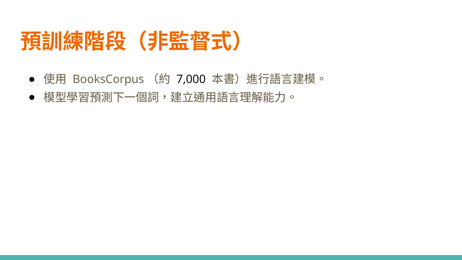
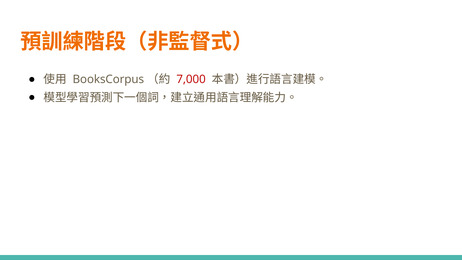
7,000 colour: black -> red
